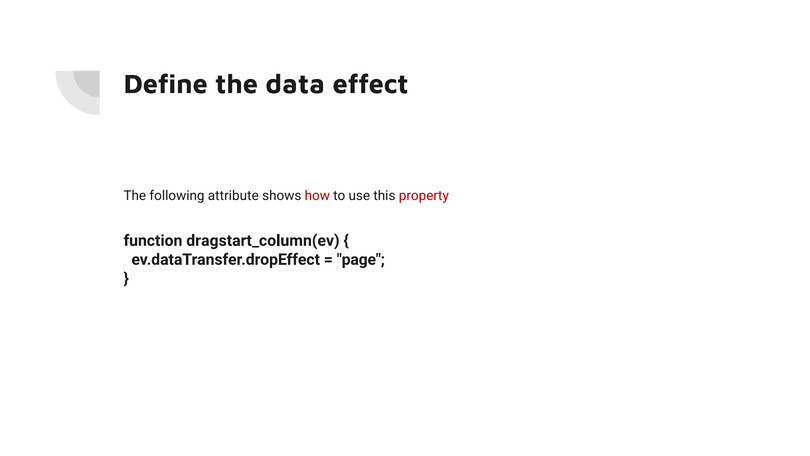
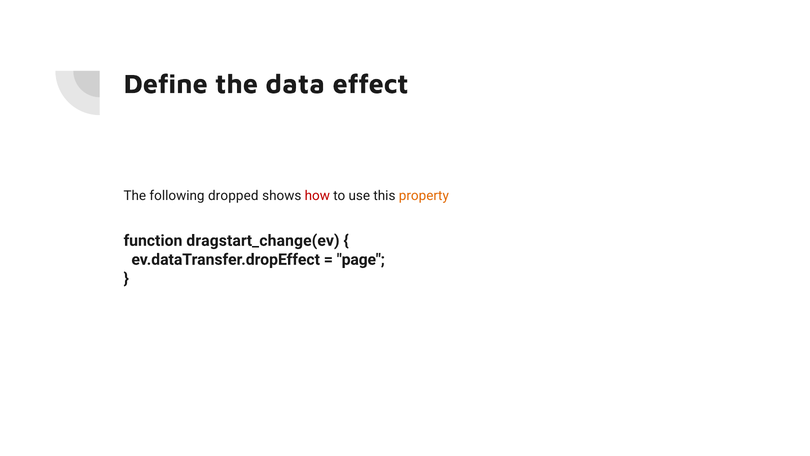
attribute: attribute -> dropped
property colour: red -> orange
dragstart_column(ev: dragstart_column(ev -> dragstart_change(ev
